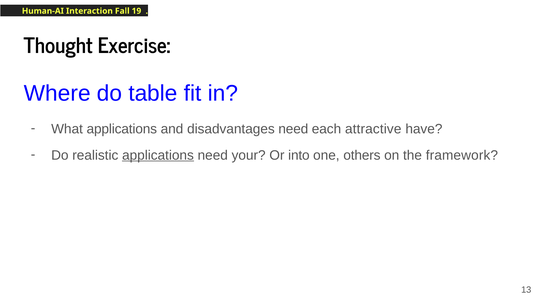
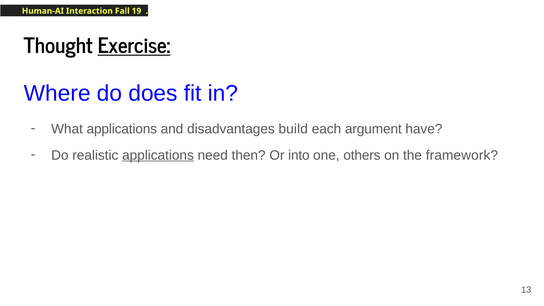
Exercise underline: none -> present
table: table -> does
disadvantages need: need -> build
attractive: attractive -> argument
your: your -> then
